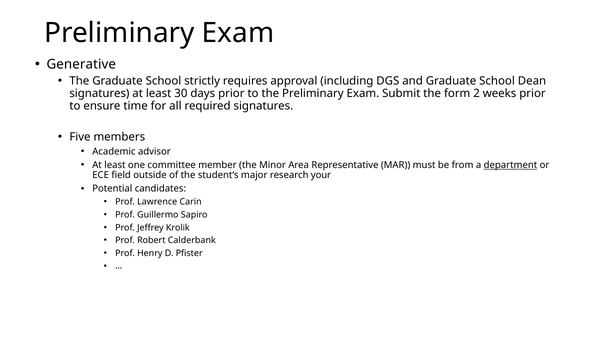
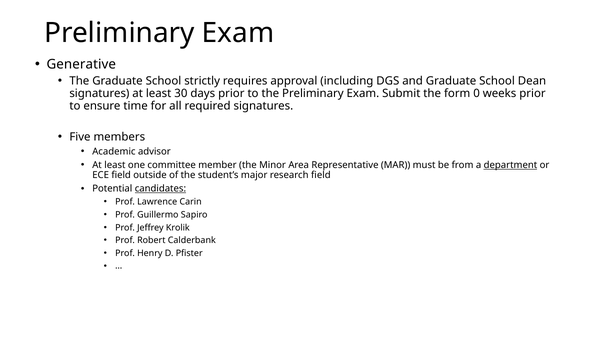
2: 2 -> 0
research your: your -> field
candidates underline: none -> present
